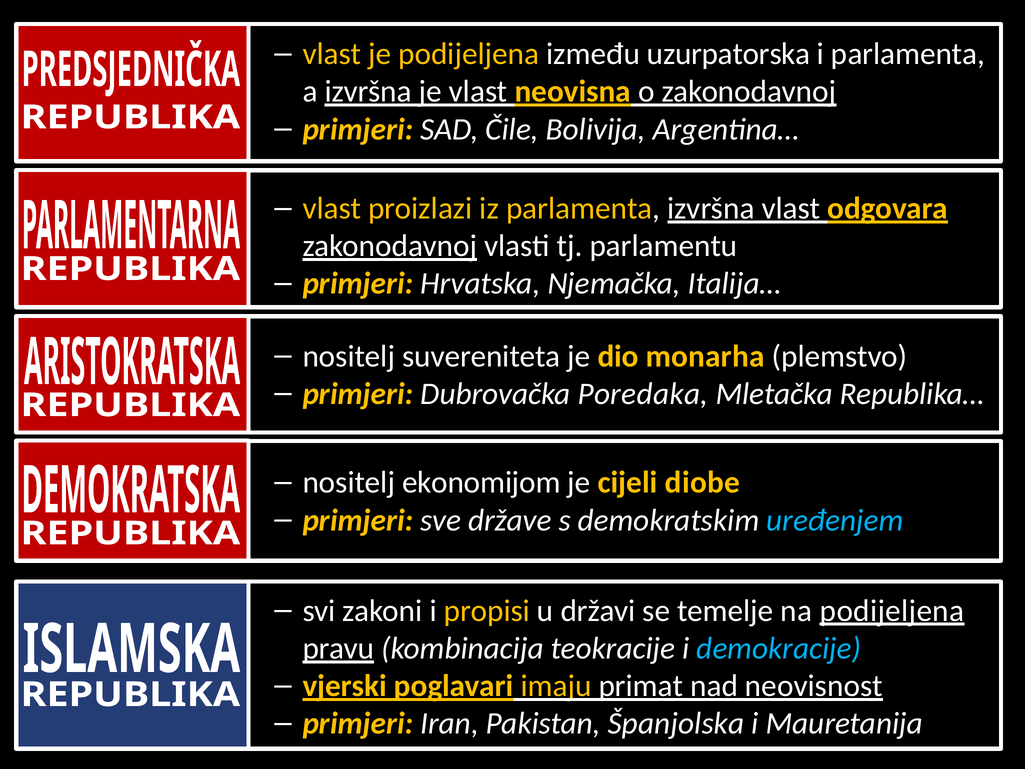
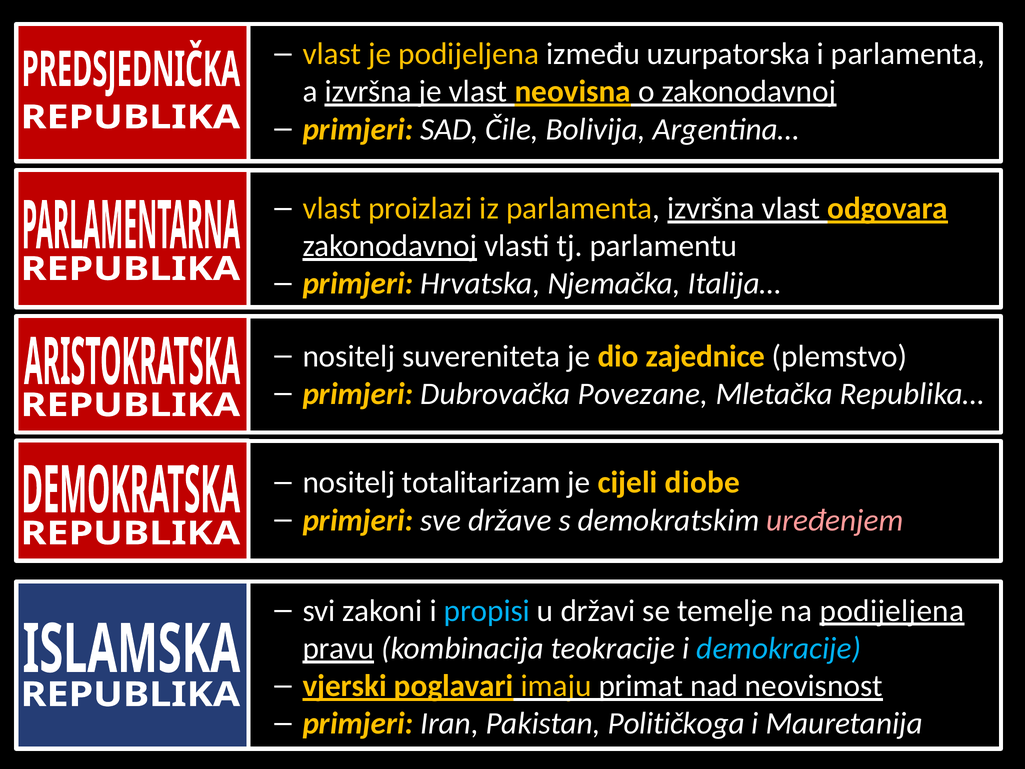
monarha: monarha -> zajednice
Poredaka: Poredaka -> Povezane
ekonomijom: ekonomijom -> totalitarizam
uređenjem colour: light blue -> pink
propisi colour: yellow -> light blue
Španjolska: Španjolska -> Političkoga
